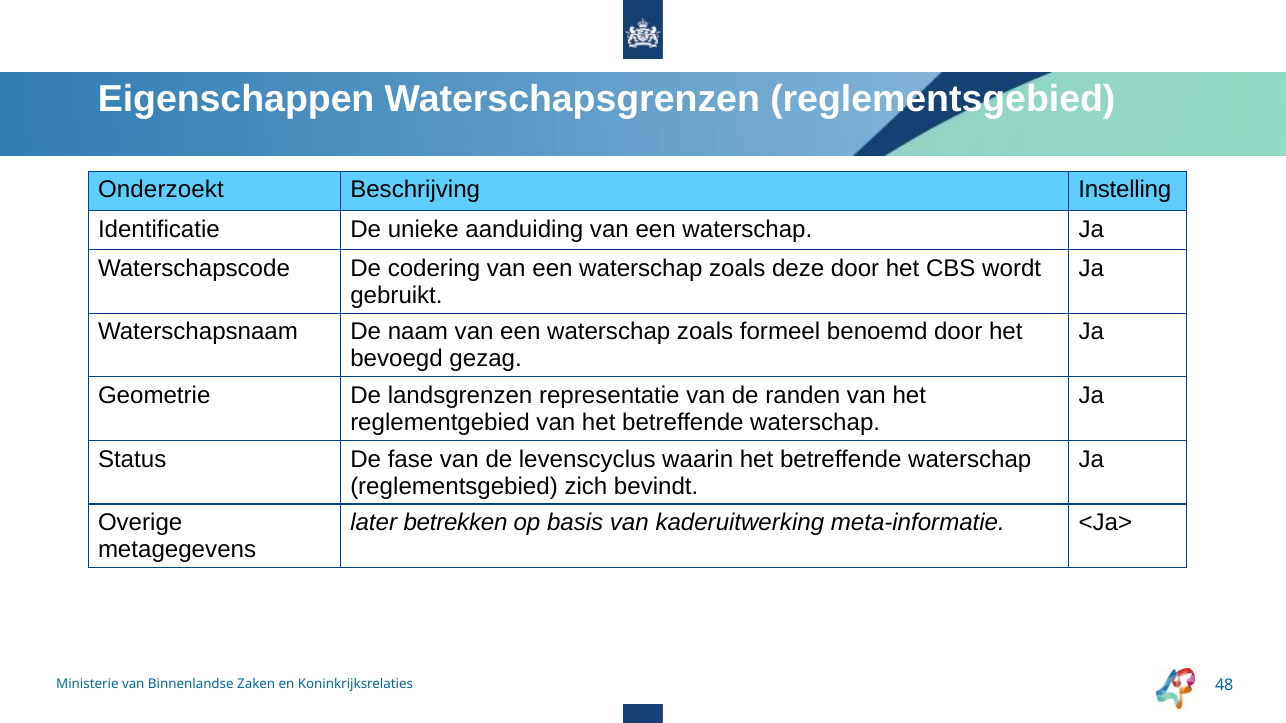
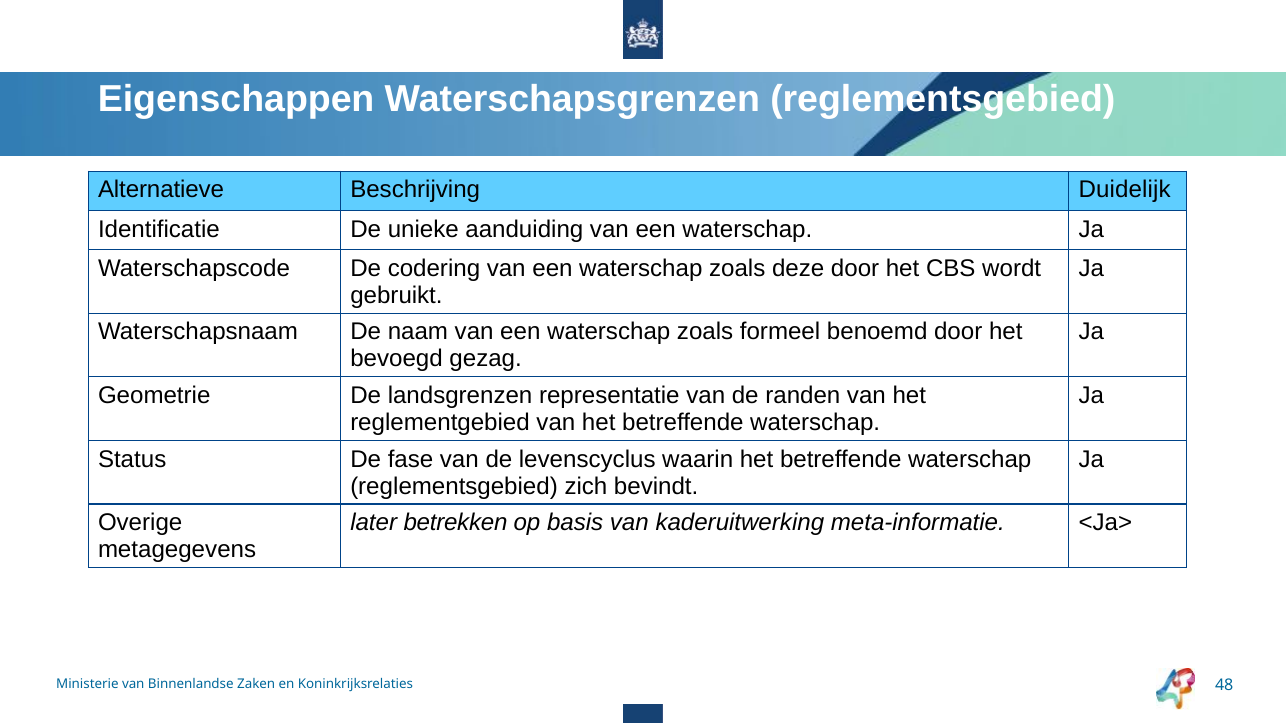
Onderzoekt: Onderzoekt -> Alternatieve
Instelling: Instelling -> Duidelijk
